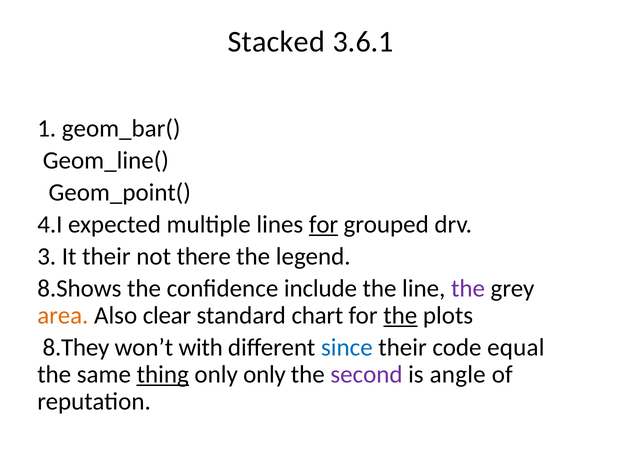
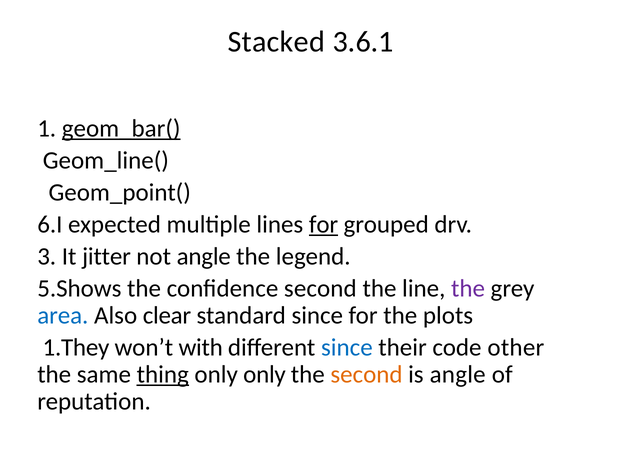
geom_bar( underline: none -> present
4.I: 4.I -> 6.I
It their: their -> jitter
not there: there -> angle
8.Shows: 8.Shows -> 5.Shows
confidence include: include -> second
area colour: orange -> blue
standard chart: chart -> since
the at (400, 315) underline: present -> none
8.They: 8.They -> 1.They
equal: equal -> other
second at (367, 374) colour: purple -> orange
